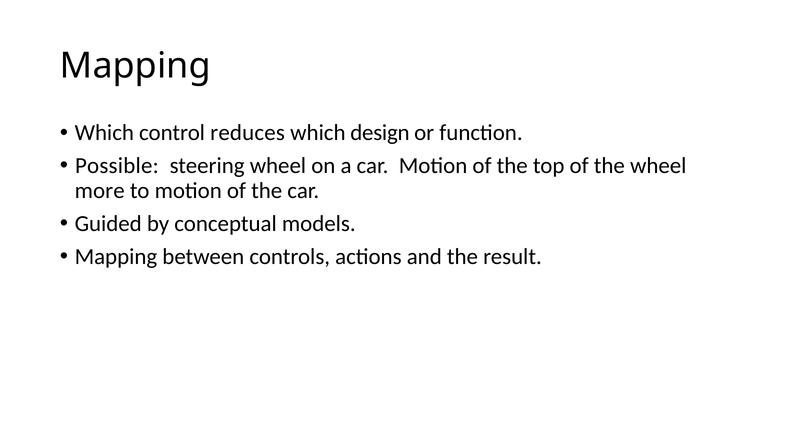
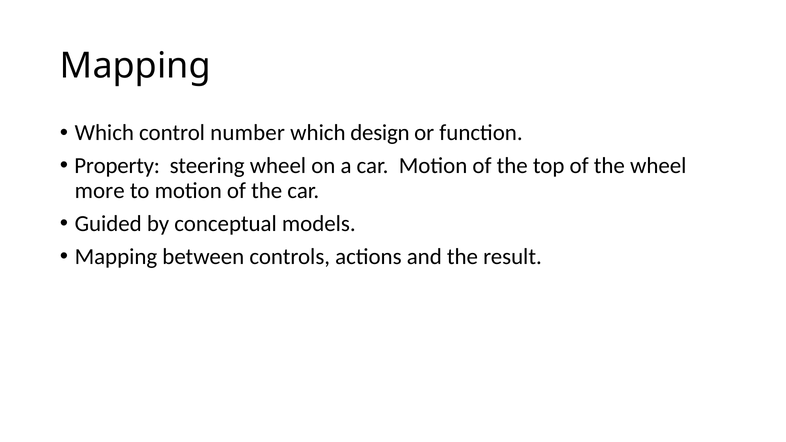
reduces: reduces -> number
Possible: Possible -> Property
